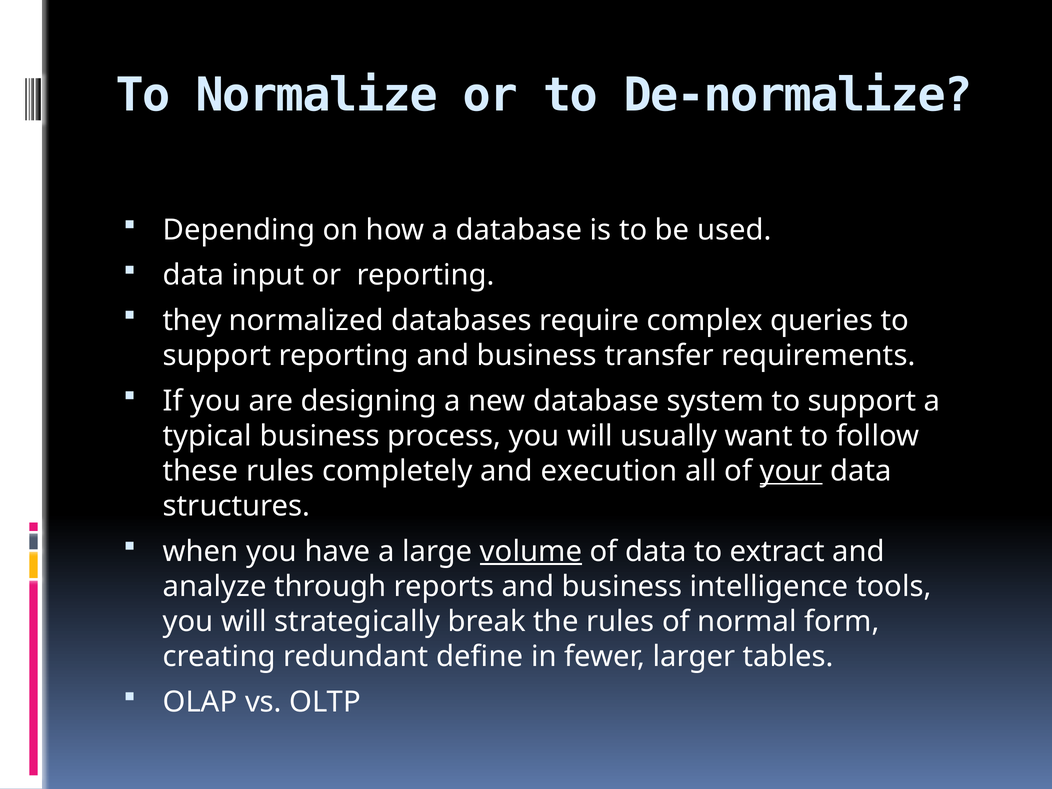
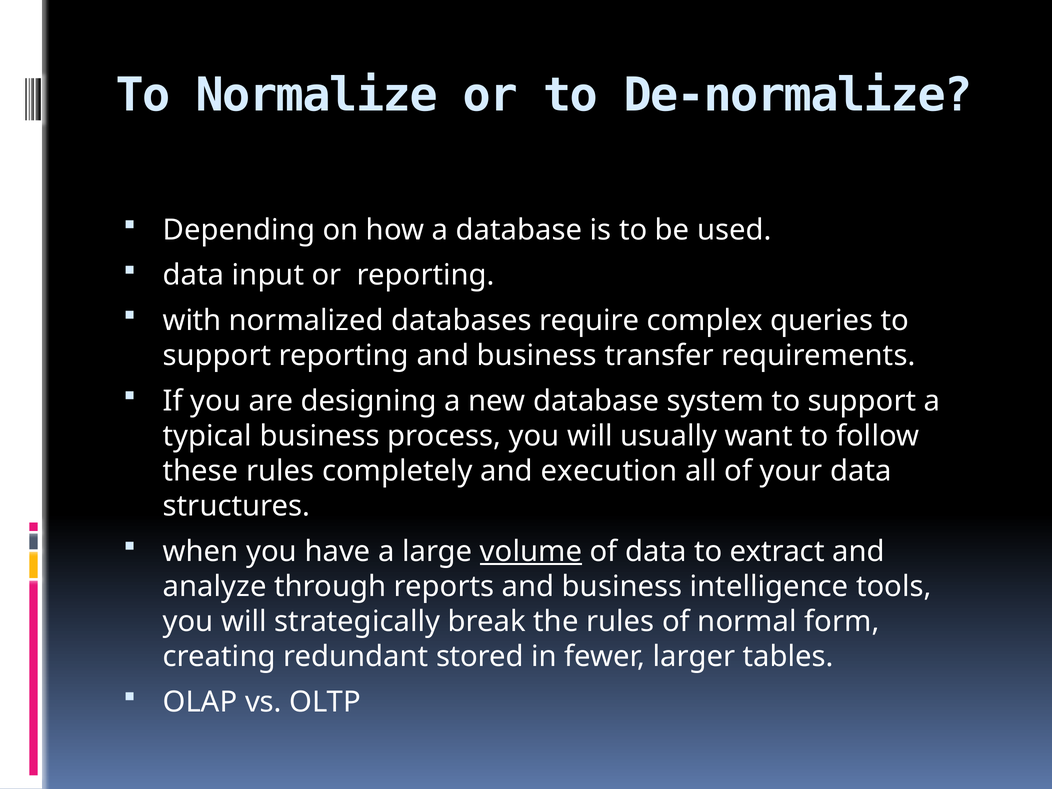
they: they -> with
your underline: present -> none
define: define -> stored
